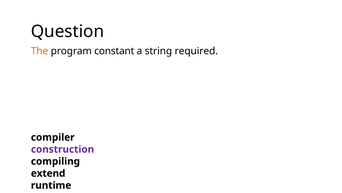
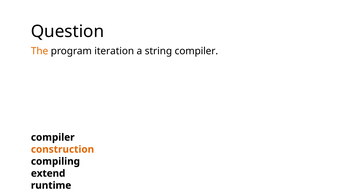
constant: constant -> iteration
string required: required -> compiler
construction colour: purple -> orange
